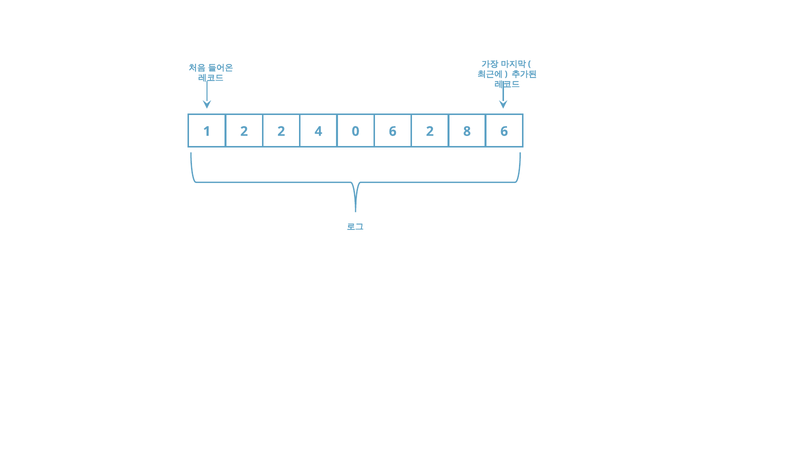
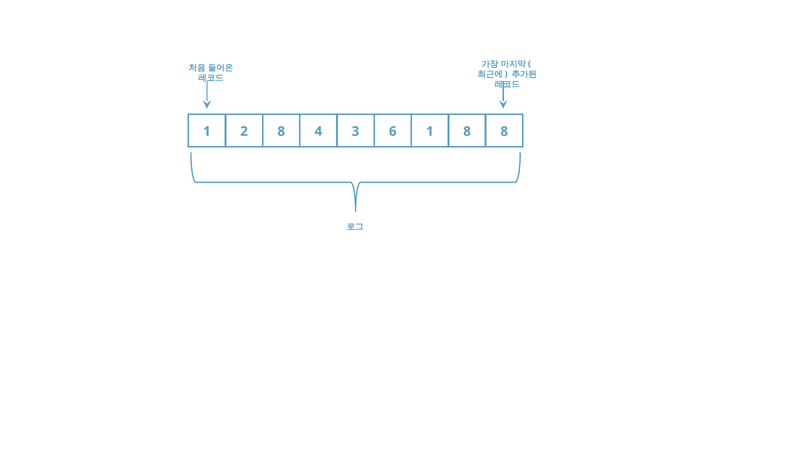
2 2: 2 -> 8
0: 0 -> 3
6 2: 2 -> 1
8 6: 6 -> 8
